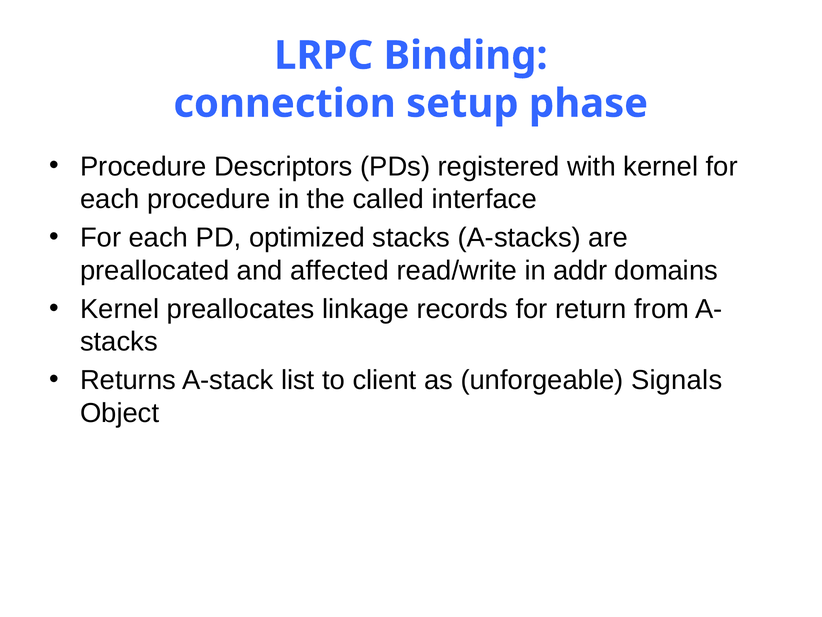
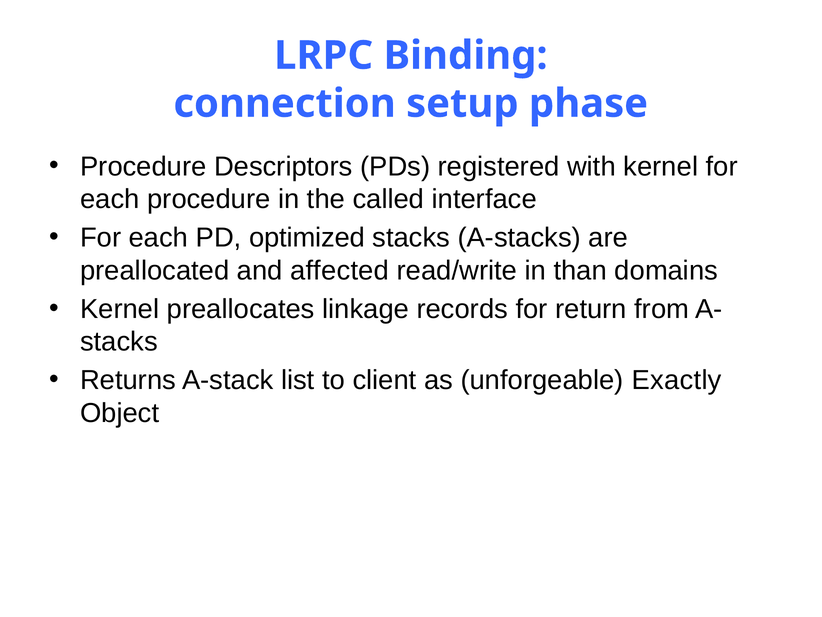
addr: addr -> than
Signals: Signals -> Exactly
